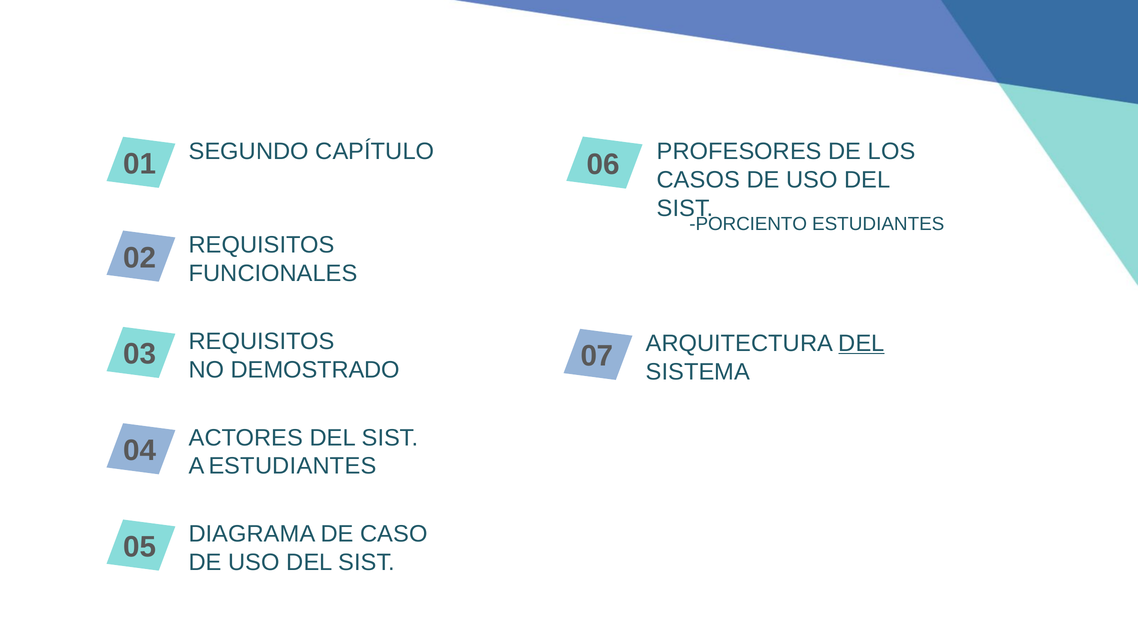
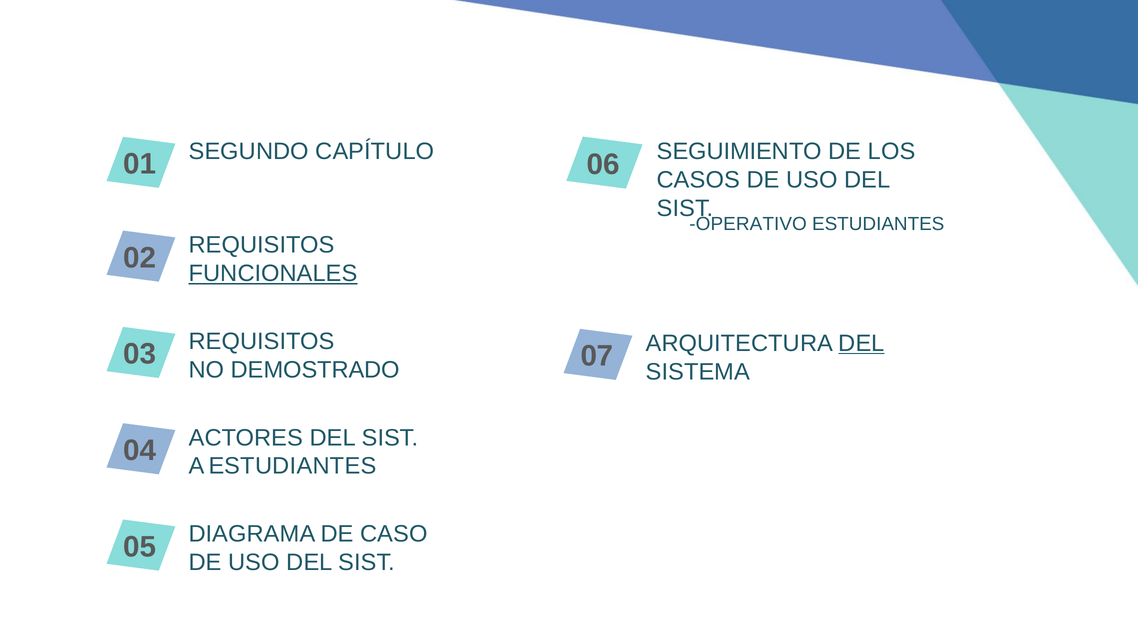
PROFESORES: PROFESORES -> SEGUIMIENTO
PORCIENTO: PORCIENTO -> OPERATIVO
FUNCIONALES underline: none -> present
